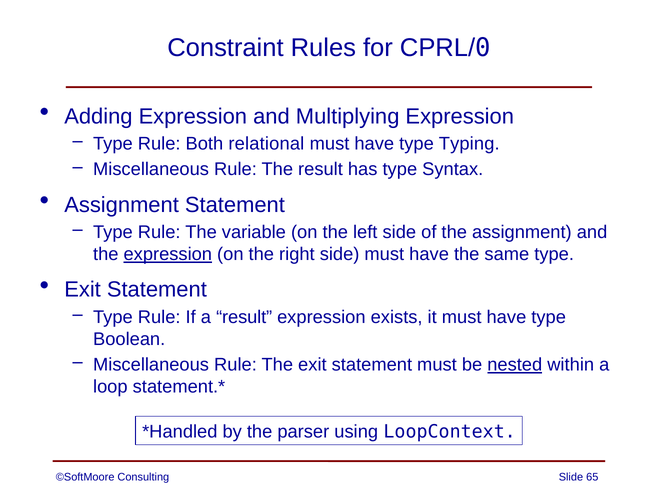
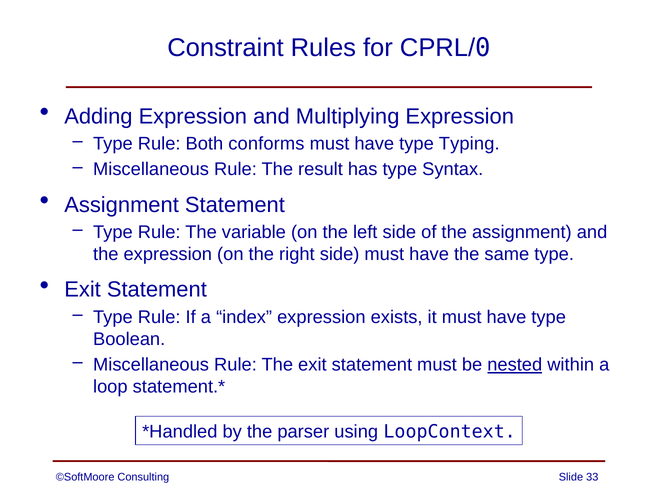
relational: relational -> conforms
expression at (168, 254) underline: present -> none
a result: result -> index
65: 65 -> 33
